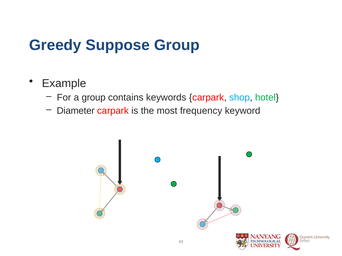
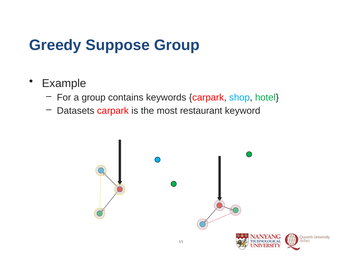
Diameter: Diameter -> Datasets
frequency: frequency -> restaurant
